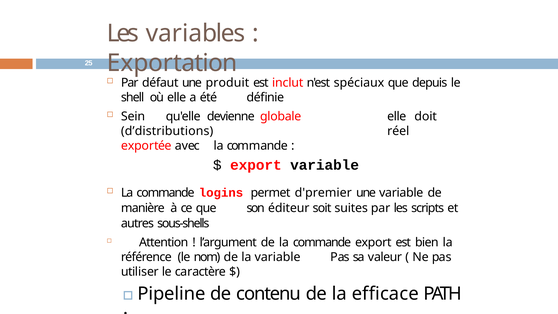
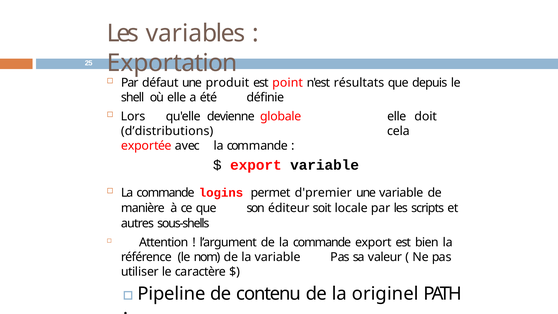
inclut: inclut -> point
spéciaux: spéciaux -> résultats
Sein: Sein -> Lors
réel: réel -> cela
suites: suites -> locale
efficace: efficace -> originel
